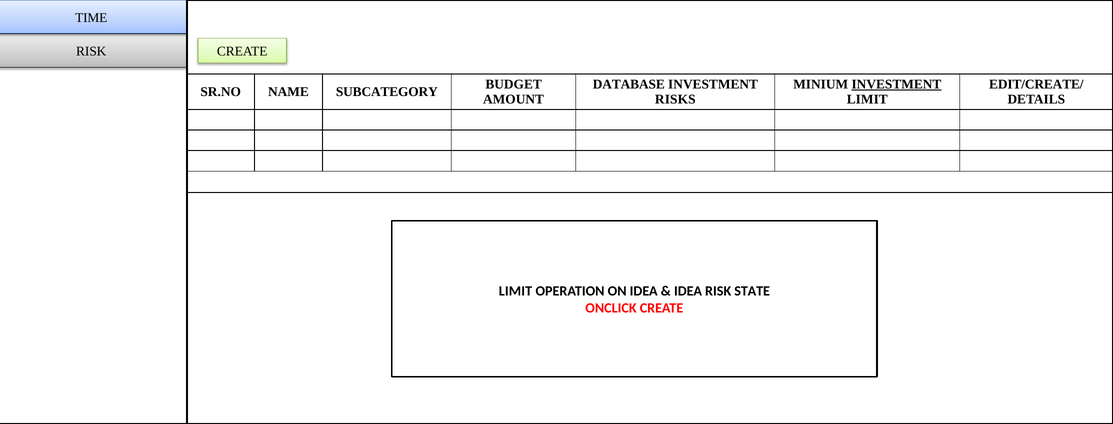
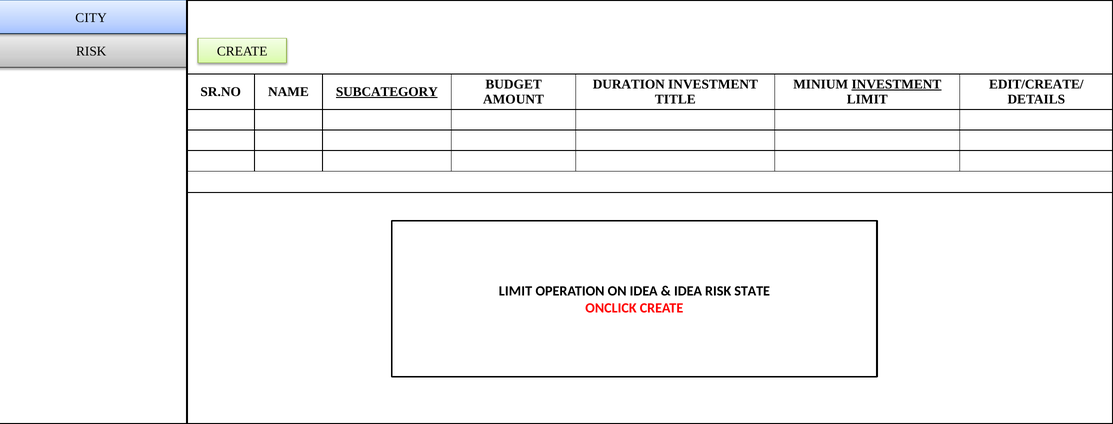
TIME: TIME -> CITY
DATABASE: DATABASE -> DURATION
SUBCATEGORY underline: none -> present
RISKS: RISKS -> TITLE
